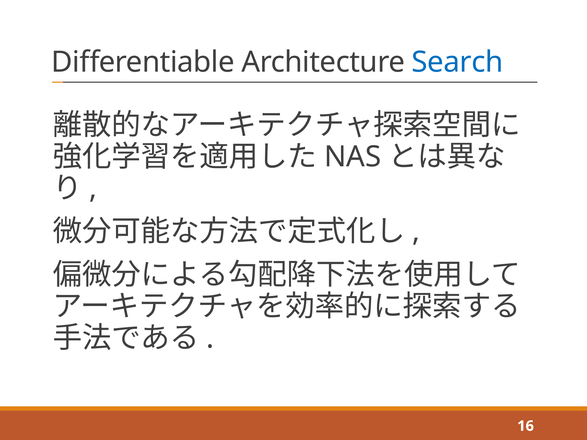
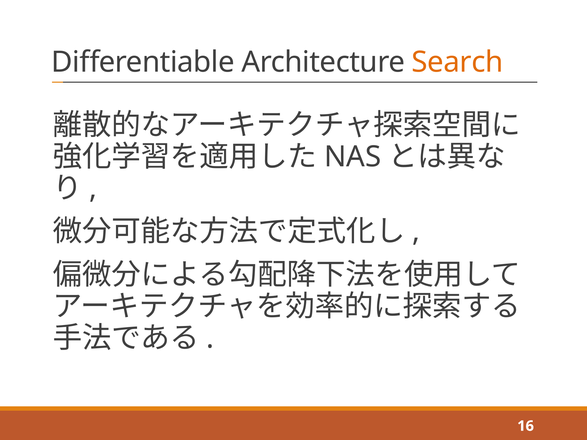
Search colour: blue -> orange
